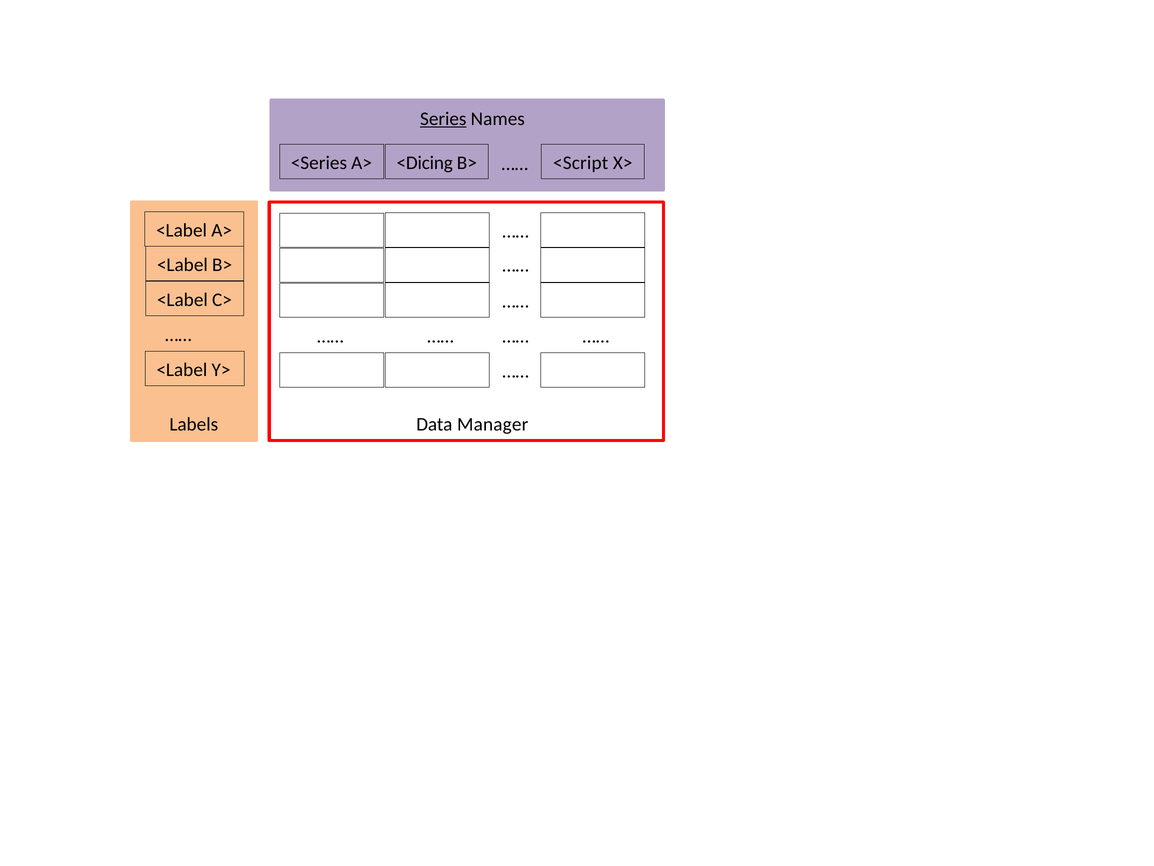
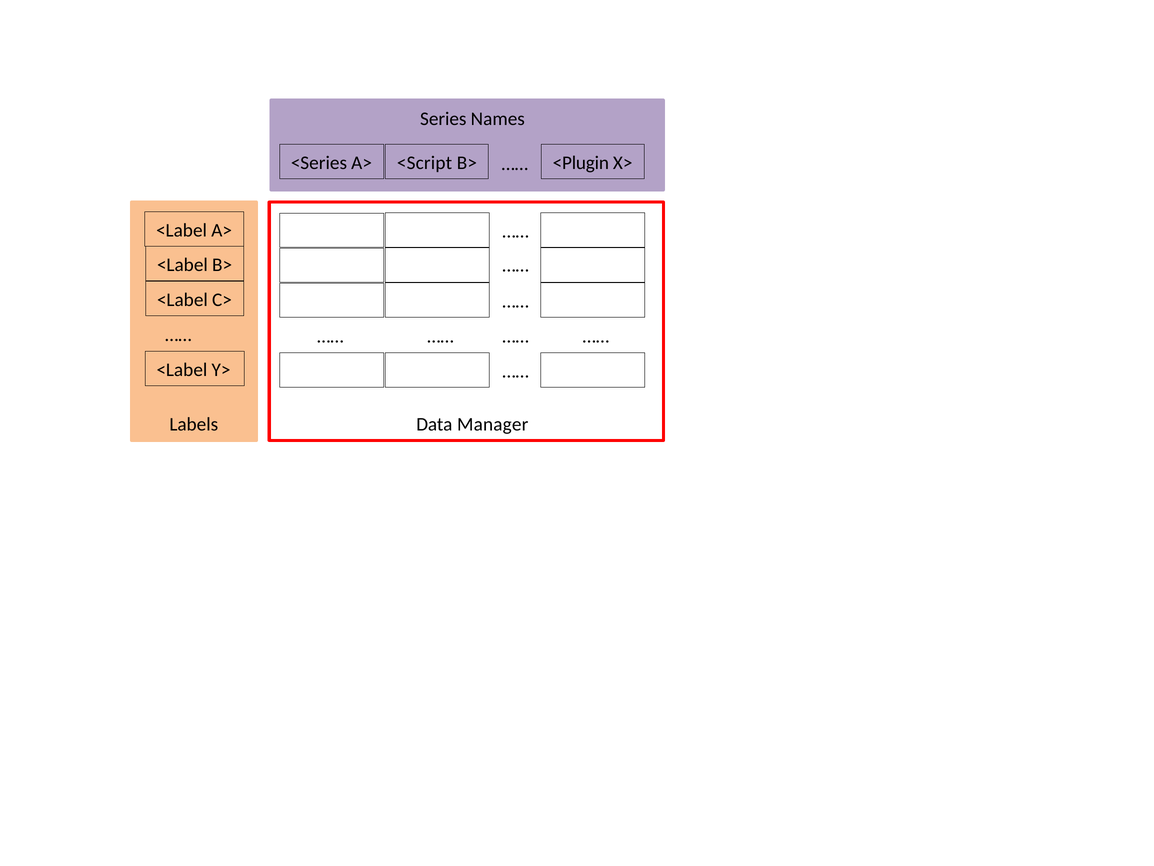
Series underline: present -> none
<Dicing: <Dicing -> <Script
<Script at (581, 163): <Script -> <Plugin
